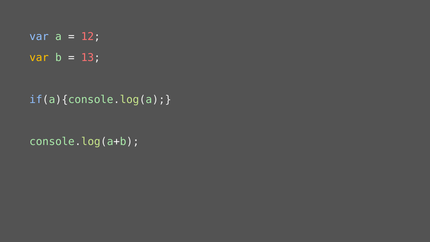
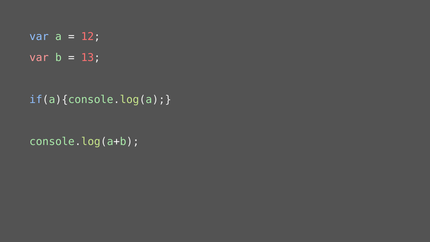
var at (39, 58) colour: yellow -> pink
